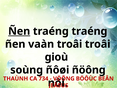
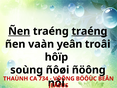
traéng at (89, 31) underline: none -> present
vaàn troâi: troâi -> yeân
gioù: gioù -> hôïp
